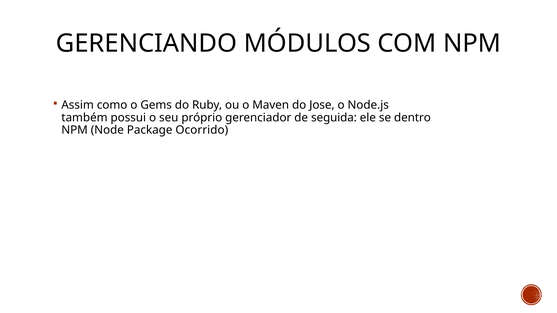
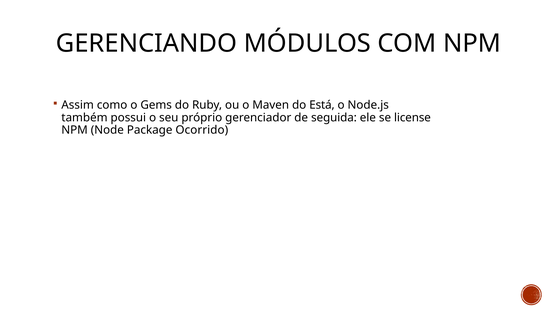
Jose: Jose -> Está
dentro: dentro -> license
